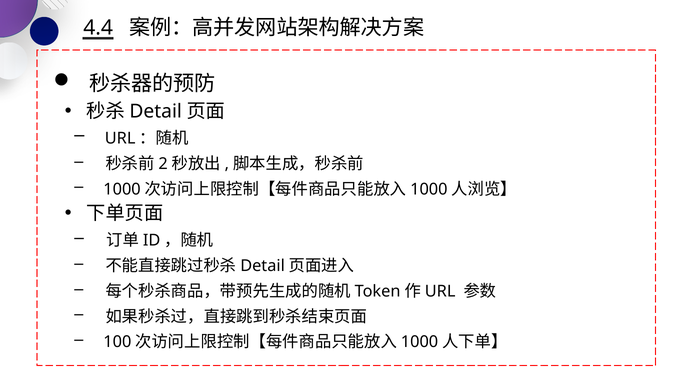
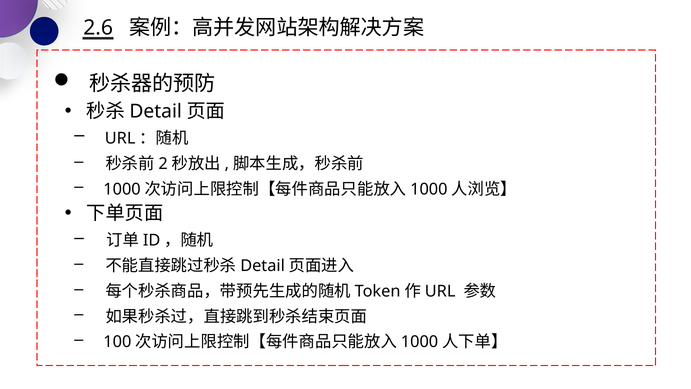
4.4: 4.4 -> 2.6
